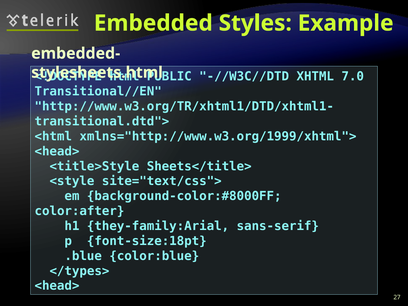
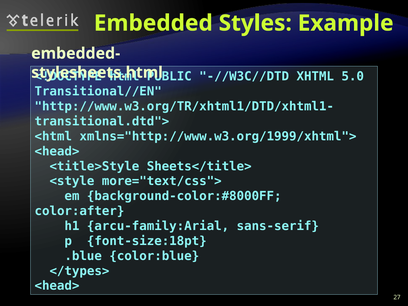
7.0: 7.0 -> 5.0
site="text/css">: site="text/css"> -> more="text/css">
they-family:Arial: they-family:Arial -> arcu-family:Arial
